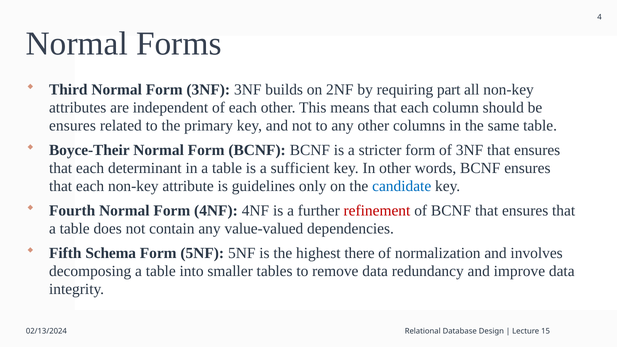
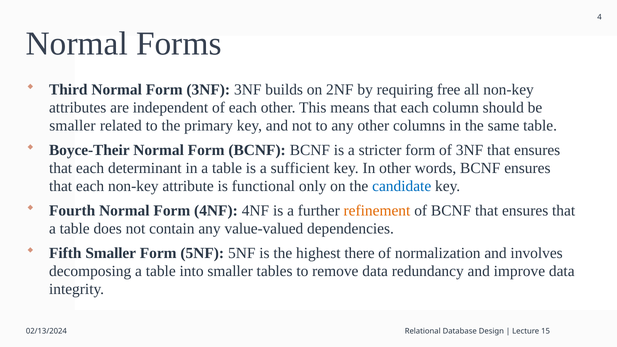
part: part -> free
ensures at (72, 126): ensures -> smaller
guidelines: guidelines -> functional
refinement colour: red -> orange
Fifth Schema: Schema -> Smaller
